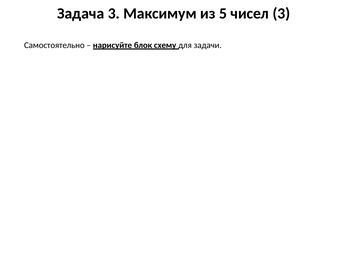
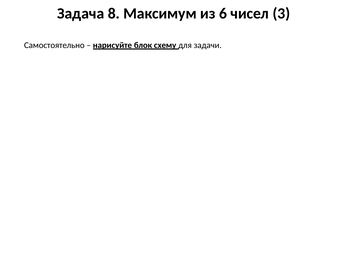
Задача 3: 3 -> 8
5: 5 -> 6
